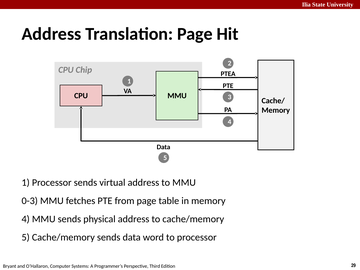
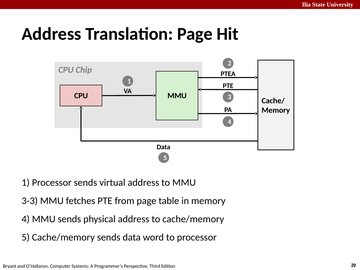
0-3: 0-3 -> 3-3
